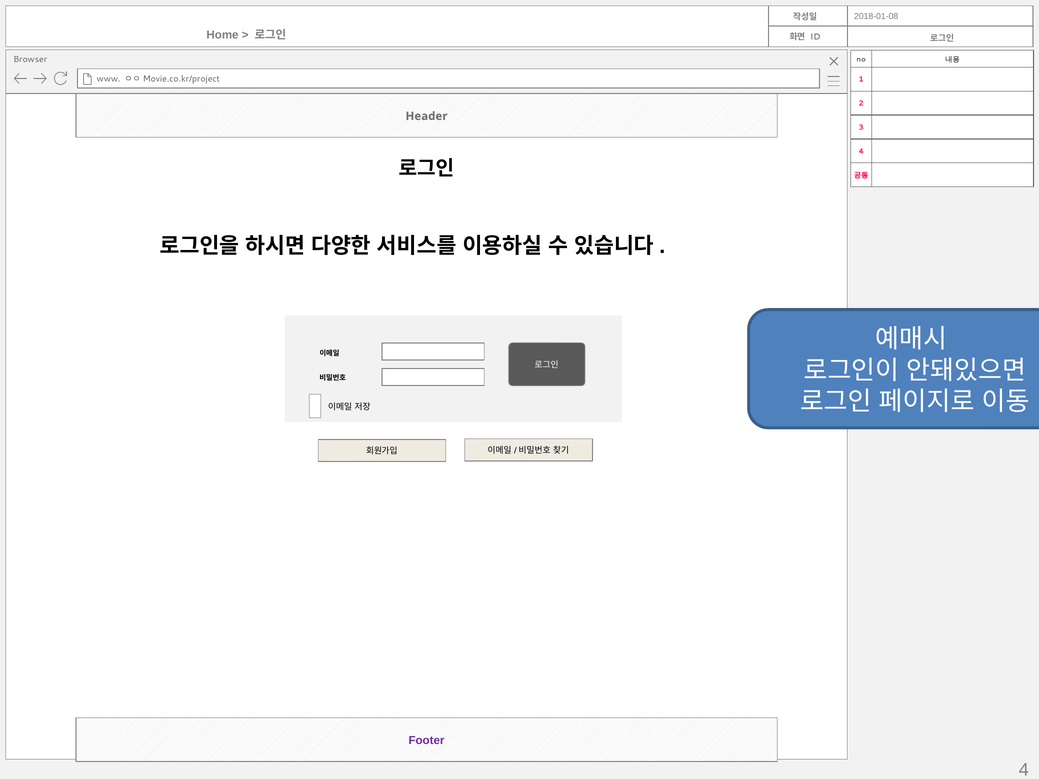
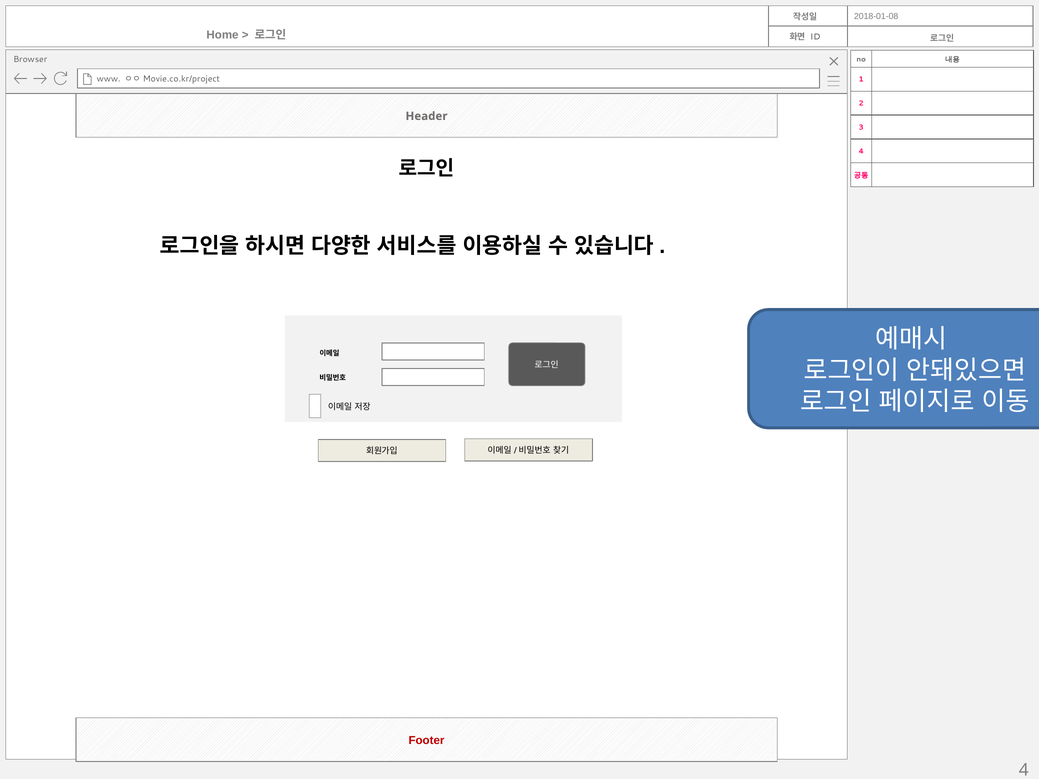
Footer colour: purple -> red
